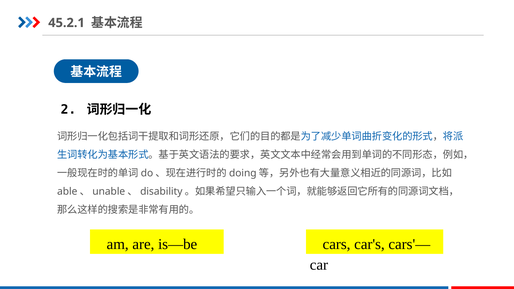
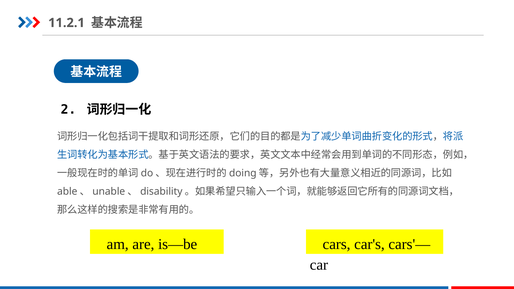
45.2.1: 45.2.1 -> 11.2.1
